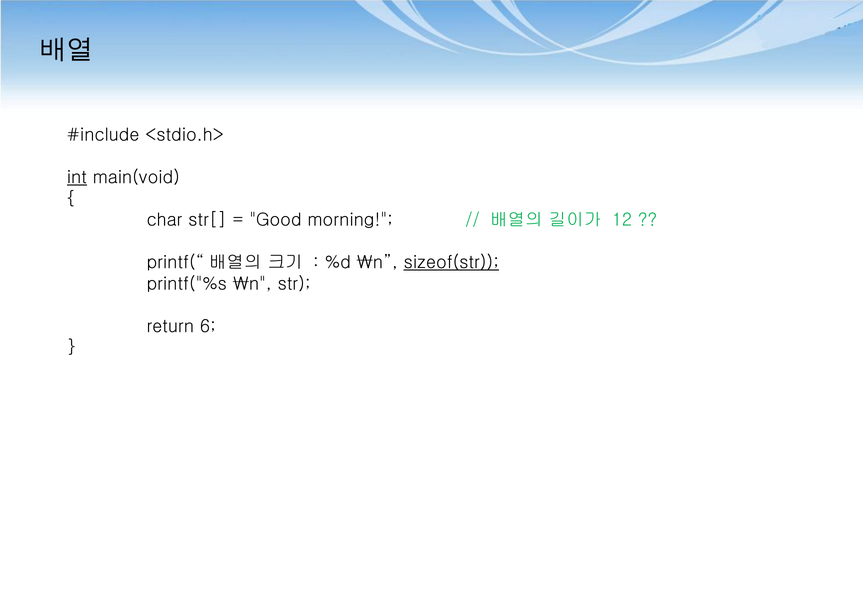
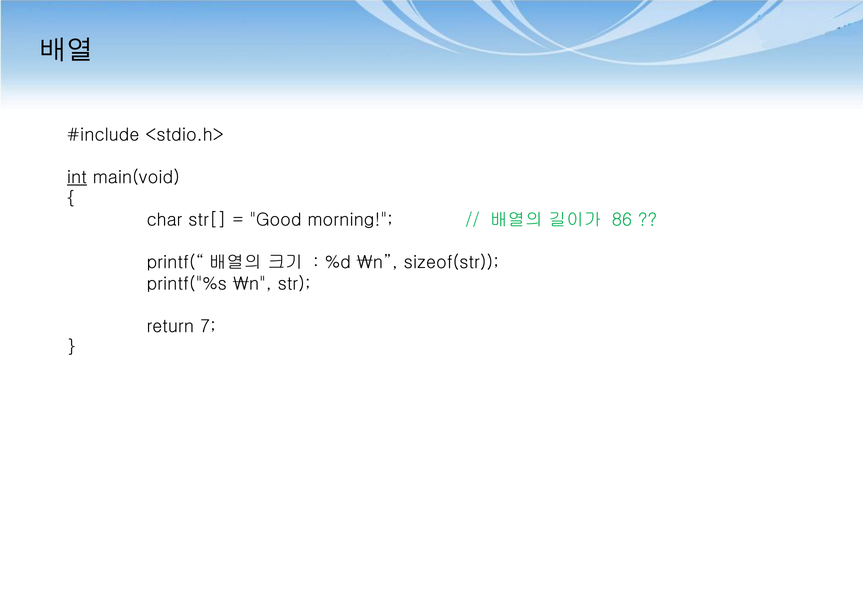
12: 12 -> 86
sizeof(str underline: present -> none
6: 6 -> 7
